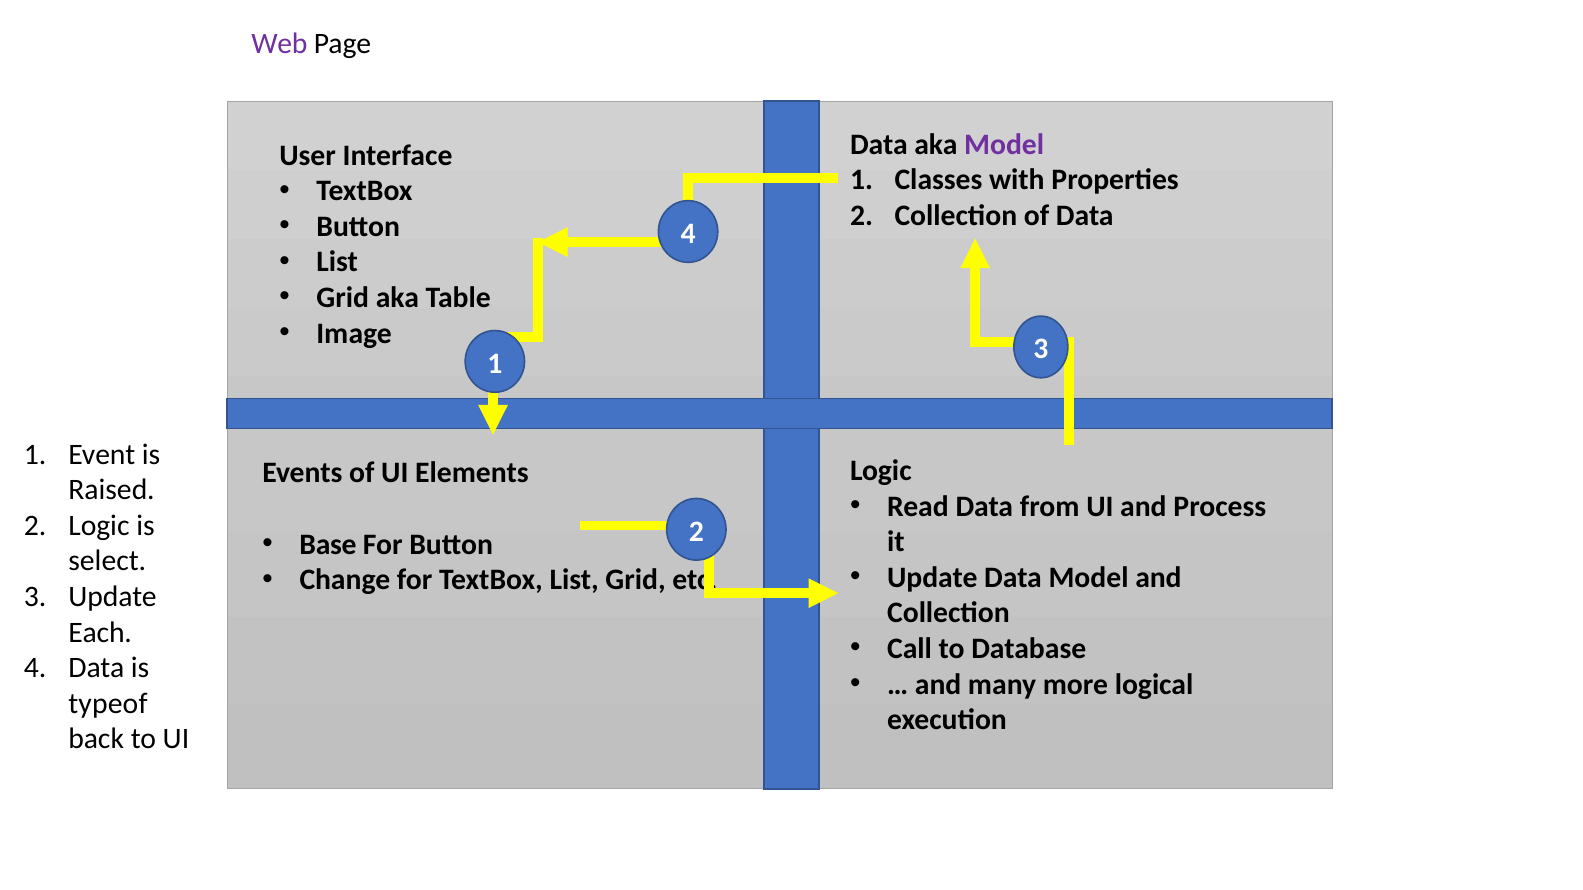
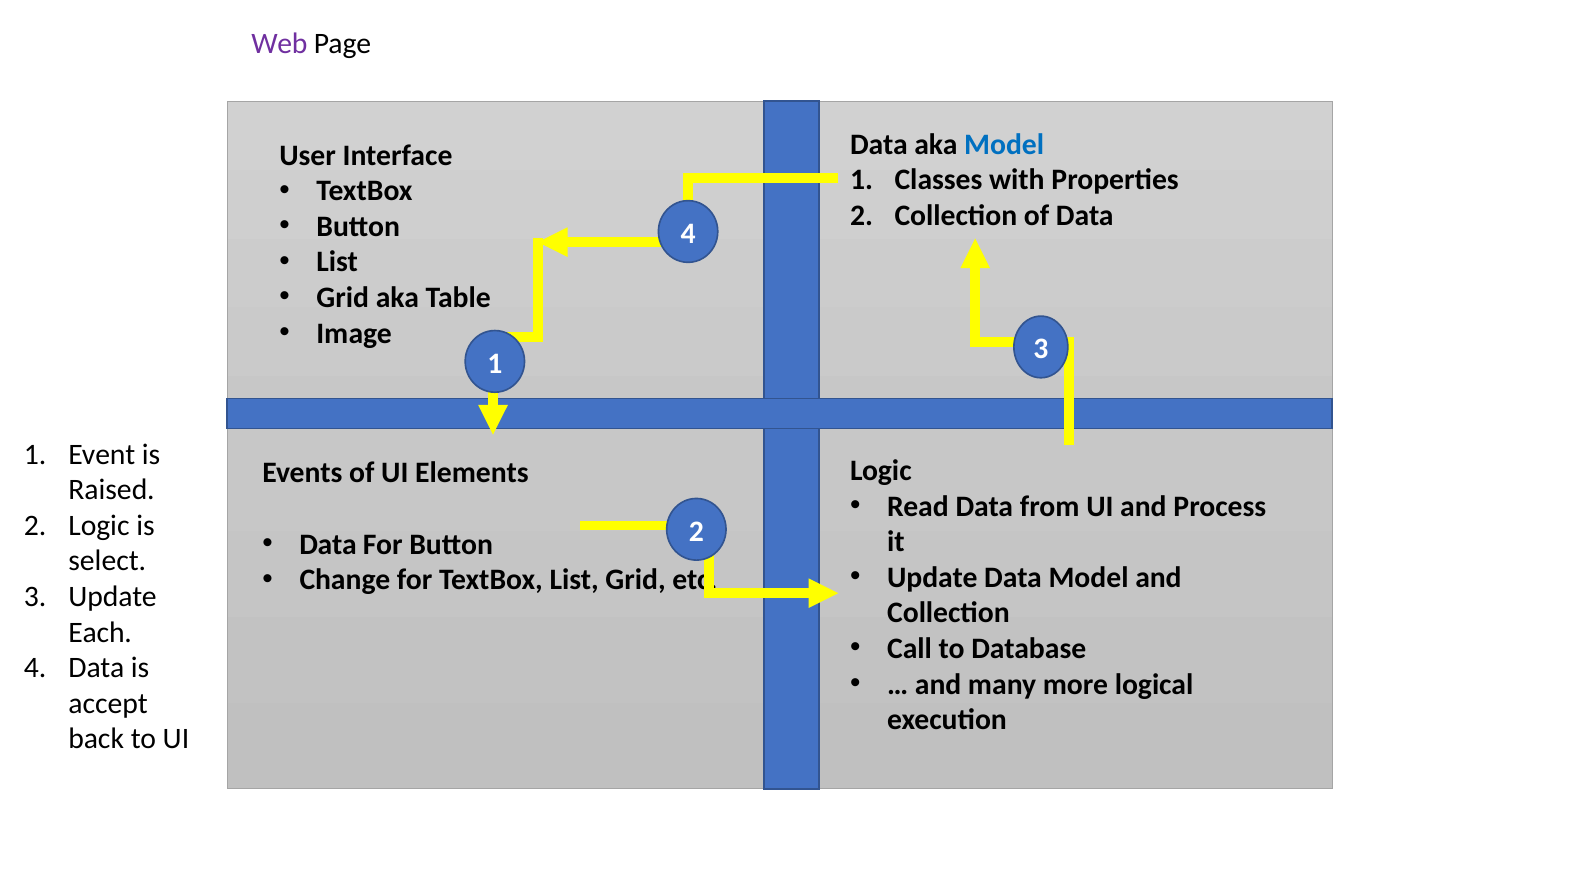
Model at (1004, 144) colour: purple -> blue
Base at (328, 545): Base -> Data
typeof: typeof -> accept
